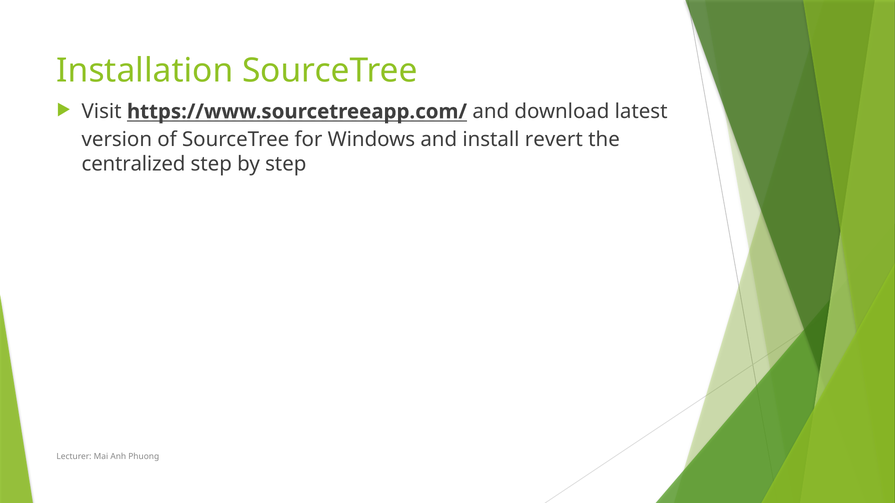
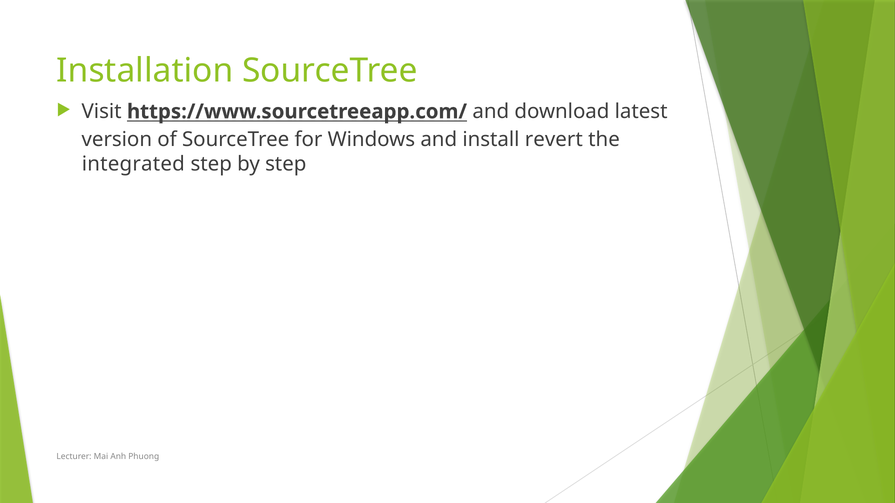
centralized: centralized -> integrated
